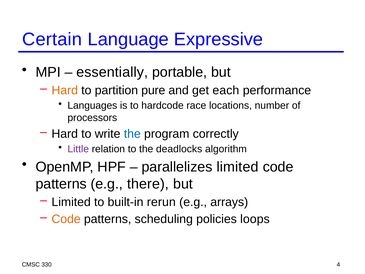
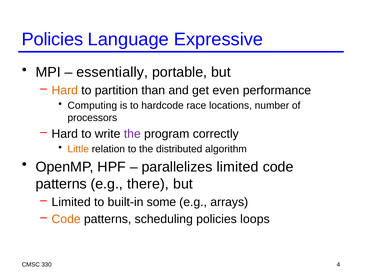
Certain at (52, 39): Certain -> Policies
pure: pure -> than
each: each -> even
Languages: Languages -> Computing
the at (132, 134) colour: blue -> purple
Little colour: purple -> orange
deadlocks: deadlocks -> distributed
rerun: rerun -> some
